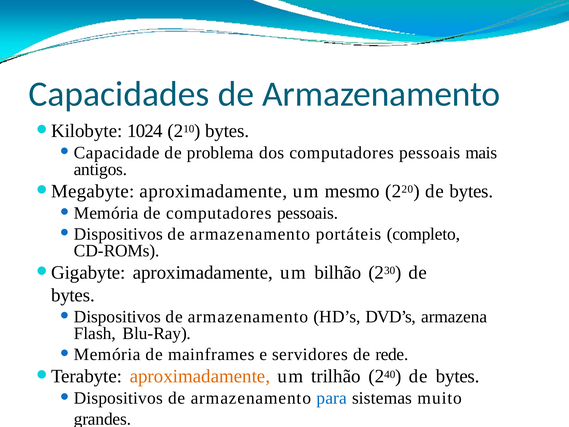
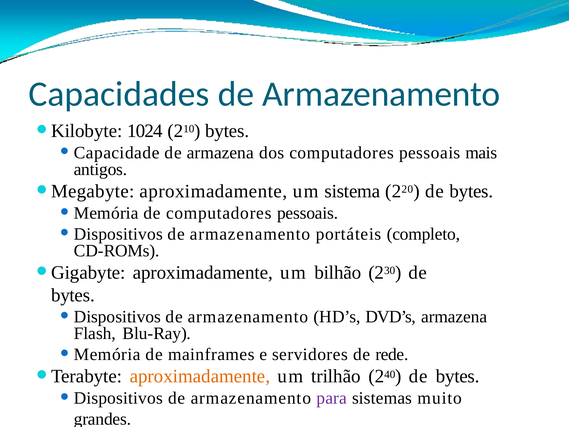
de problema: problema -> armazena
mesmo: mesmo -> sistema
para colour: blue -> purple
